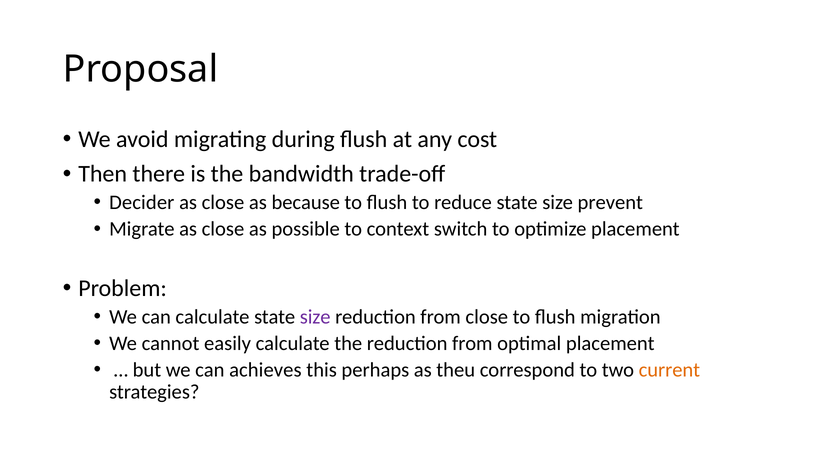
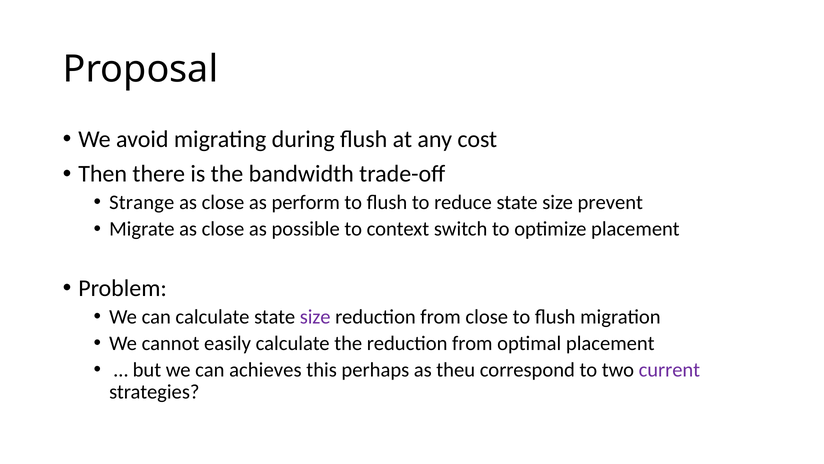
Decider: Decider -> Strange
because: because -> perform
current colour: orange -> purple
